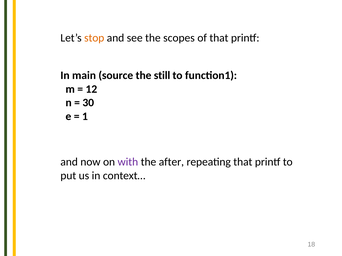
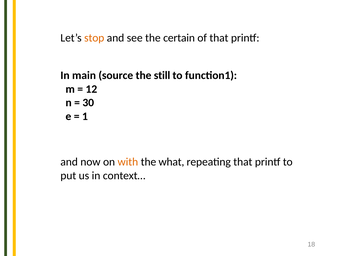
scopes: scopes -> certain
with colour: purple -> orange
after: after -> what
